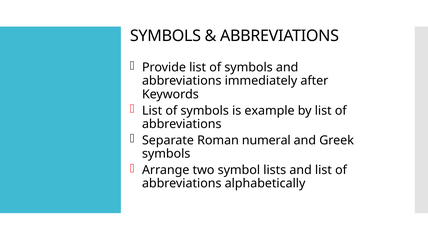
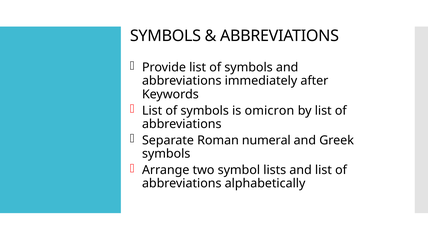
example: example -> omicron
